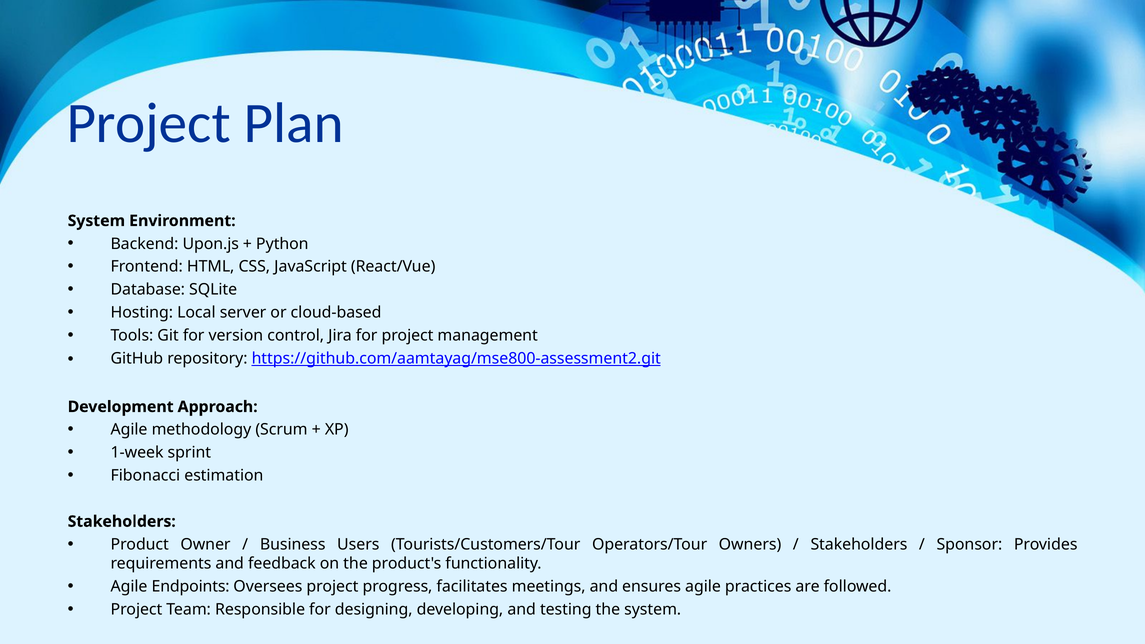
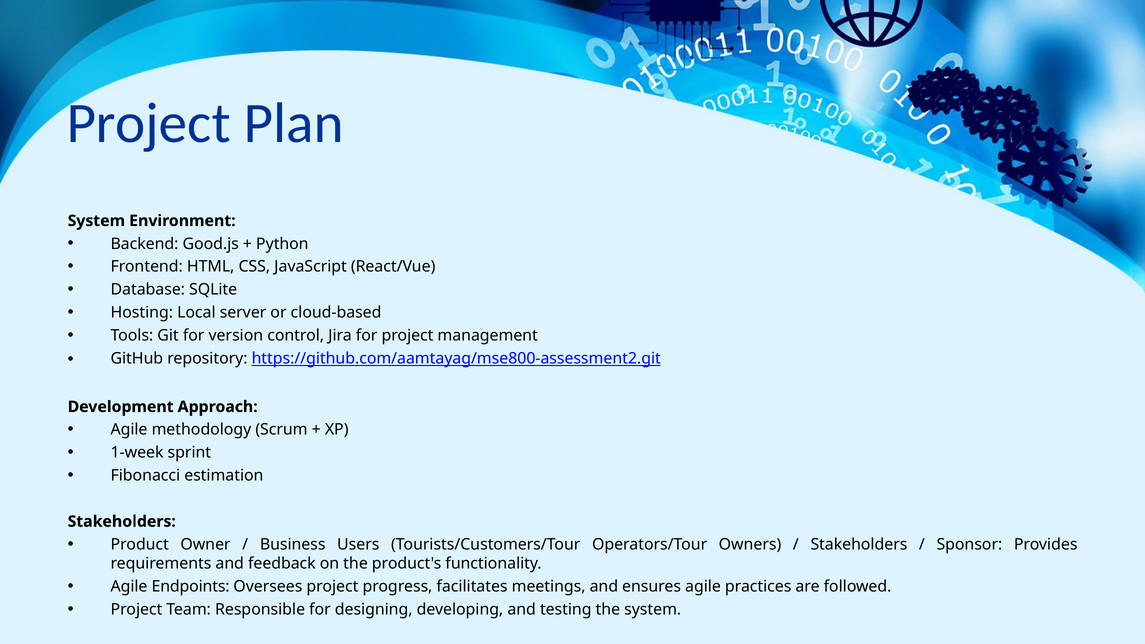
Upon.js: Upon.js -> Good.js
